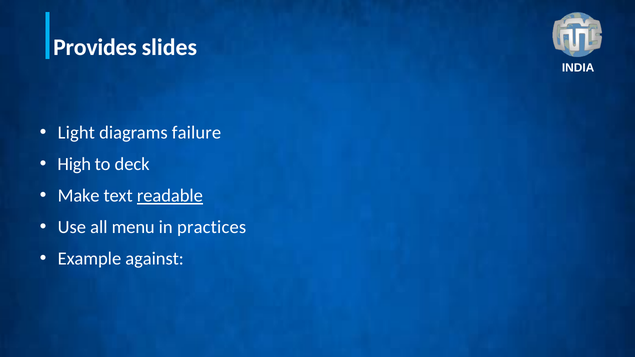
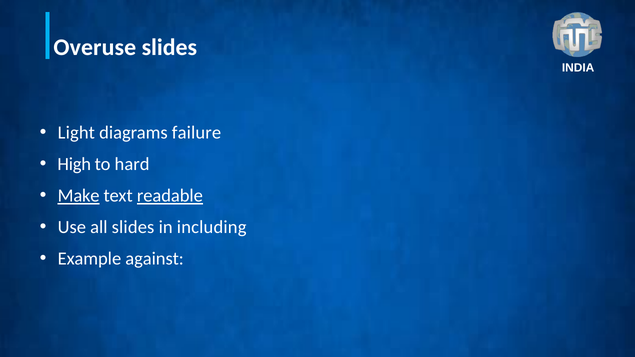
Provides: Provides -> Overuse
deck: deck -> hard
Make underline: none -> present
all menu: menu -> slides
practices: practices -> including
